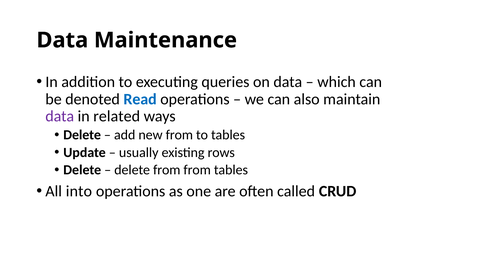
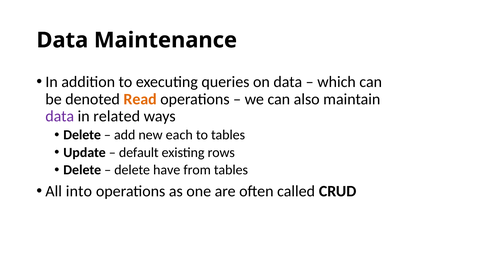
Read colour: blue -> orange
new from: from -> each
usually: usually -> default
delete from: from -> have
